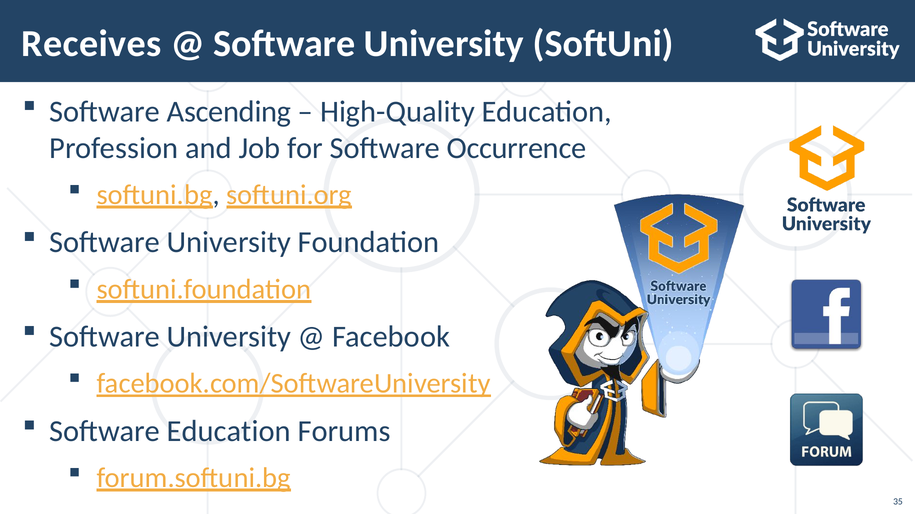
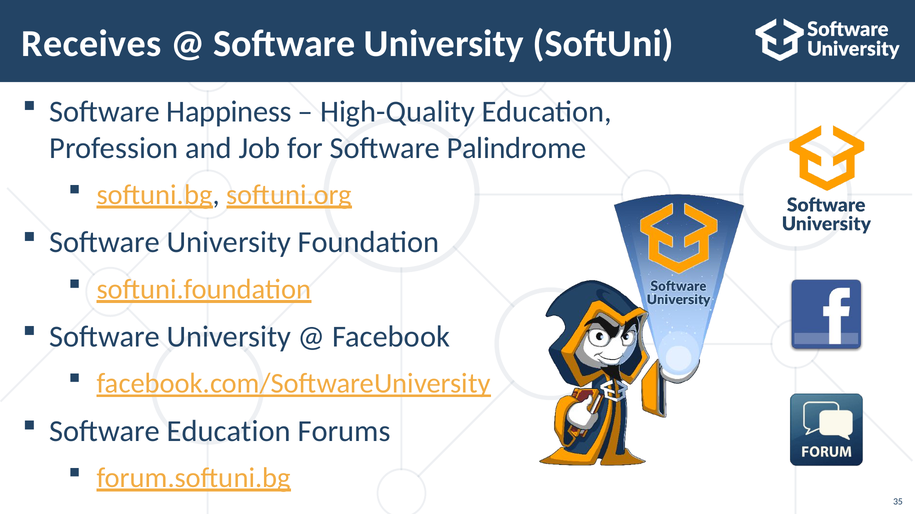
Ascending: Ascending -> Happiness
Occurrence: Occurrence -> Palindrome
